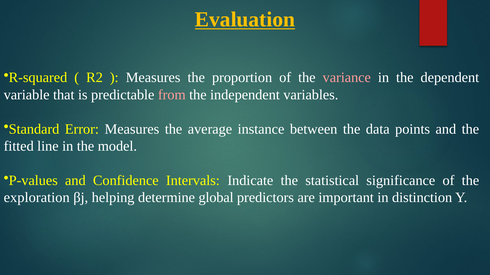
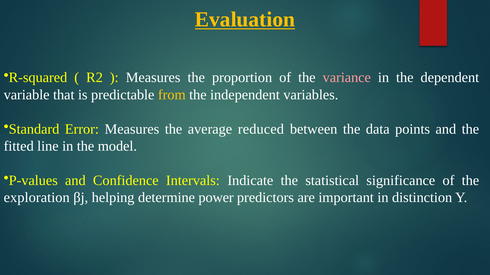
from colour: pink -> yellow
instance: instance -> reduced
global: global -> power
